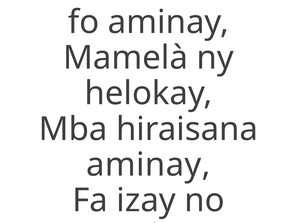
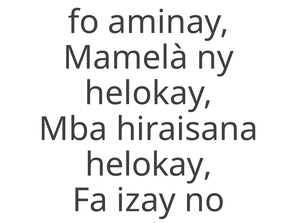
aminay at (148, 165): aminay -> helokay
